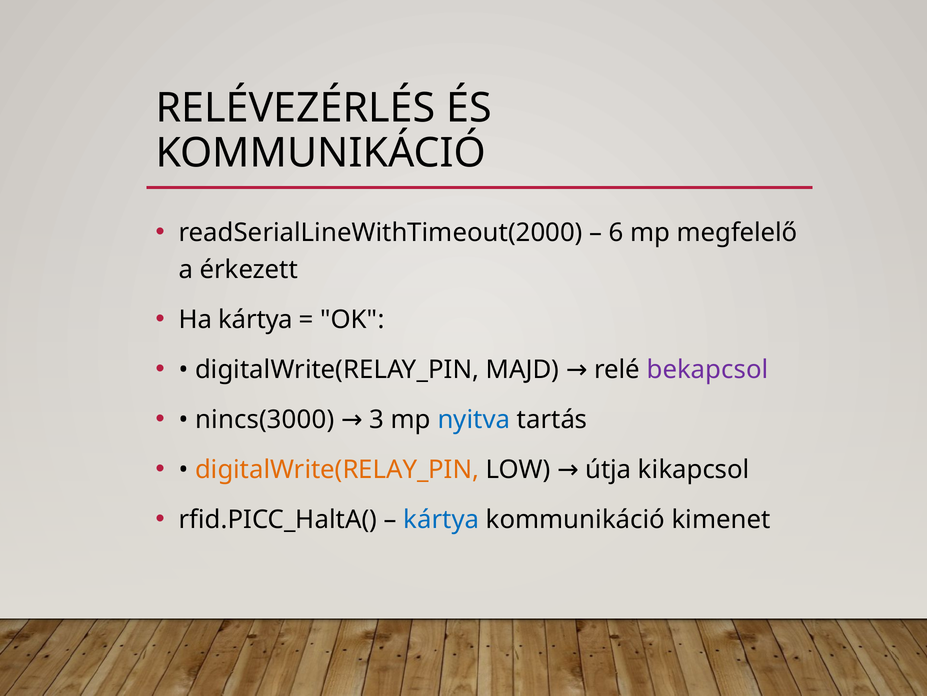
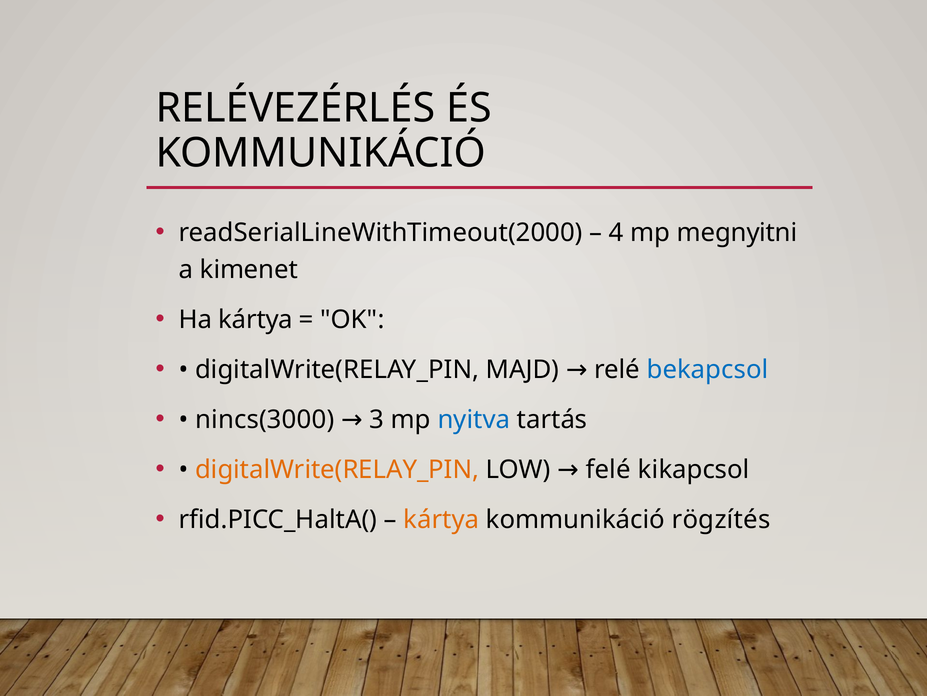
6: 6 -> 4
megfelelő: megfelelő -> megnyitni
érkezett: érkezett -> kimenet
bekapcsol colour: purple -> blue
útja: útja -> felé
kártya at (441, 519) colour: blue -> orange
kimenet: kimenet -> rögzítés
